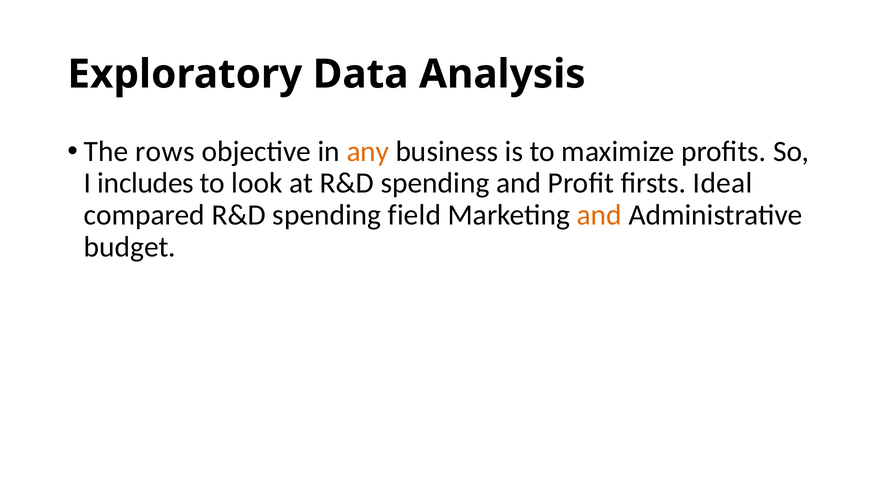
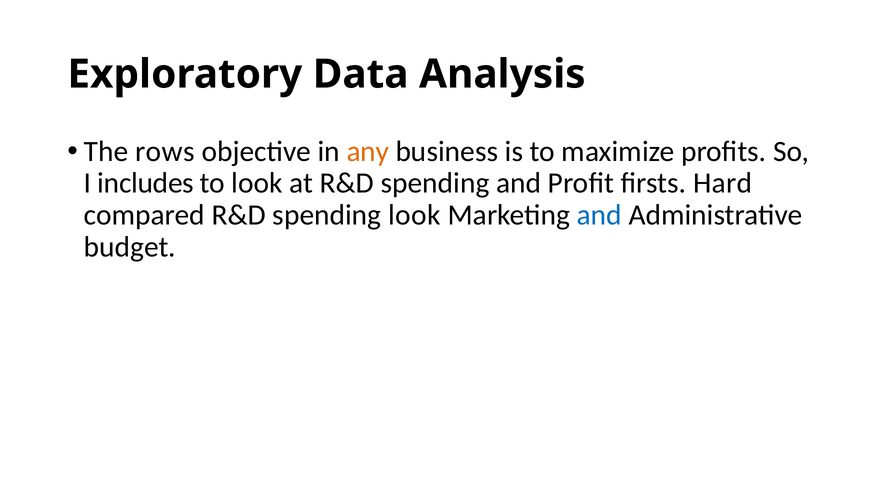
Ideal: Ideal -> Hard
spending field: field -> look
and at (599, 215) colour: orange -> blue
